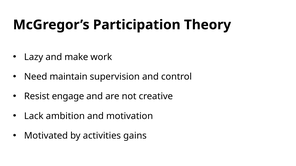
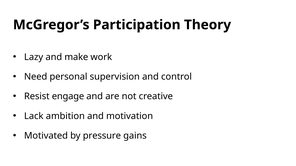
maintain: maintain -> personal
activities: activities -> pressure
